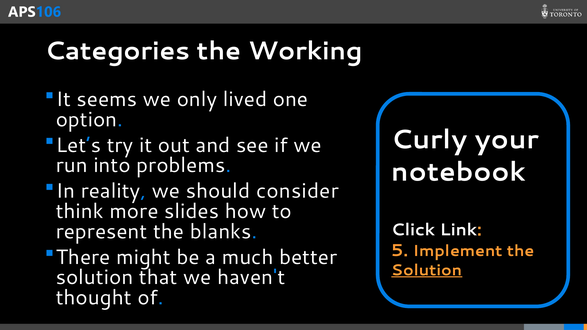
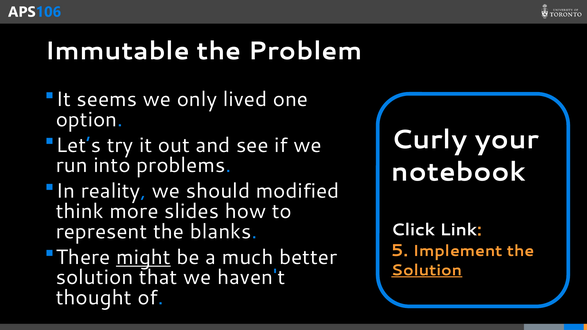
Categories: Categories -> Immutable
Working: Working -> Problem
consider: consider -> modified
might underline: none -> present
